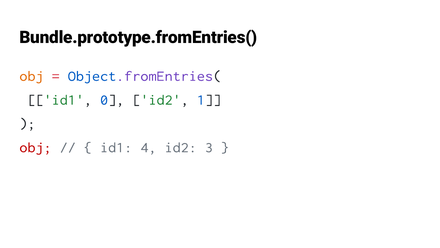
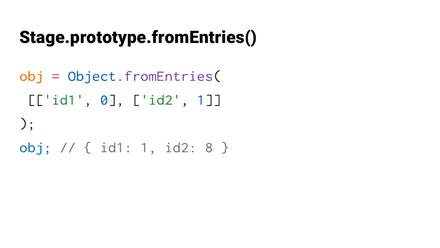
Bundle.prototype.fromEntries(: Bundle.prototype.fromEntries( -> Stage.prototype.fromEntries(
obj at (36, 147) colour: red -> blue
id1 4: 4 -> 1
3: 3 -> 8
